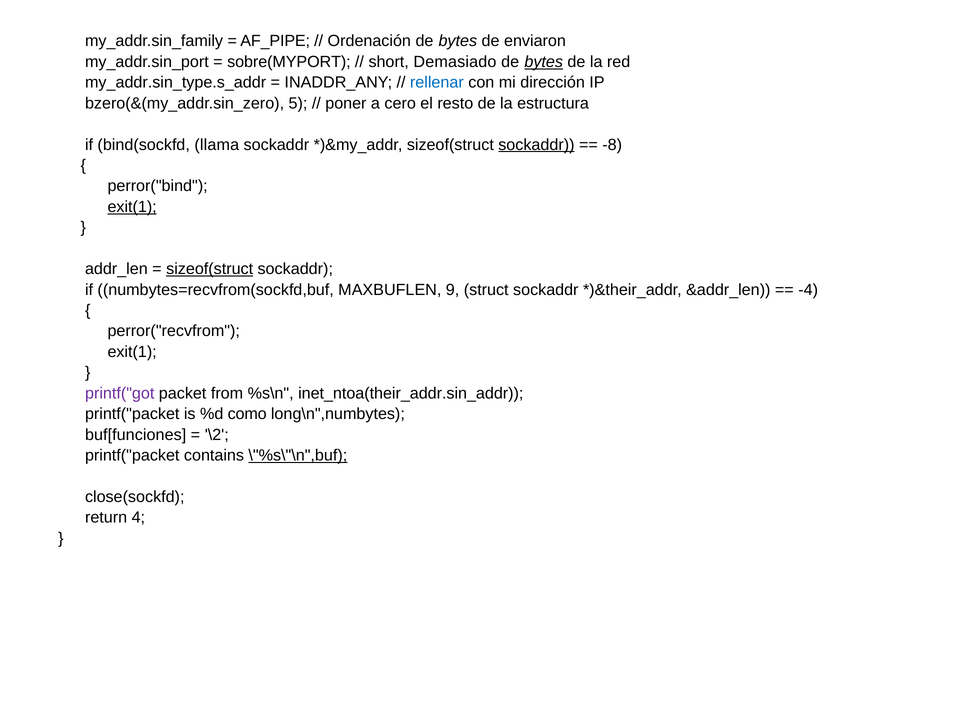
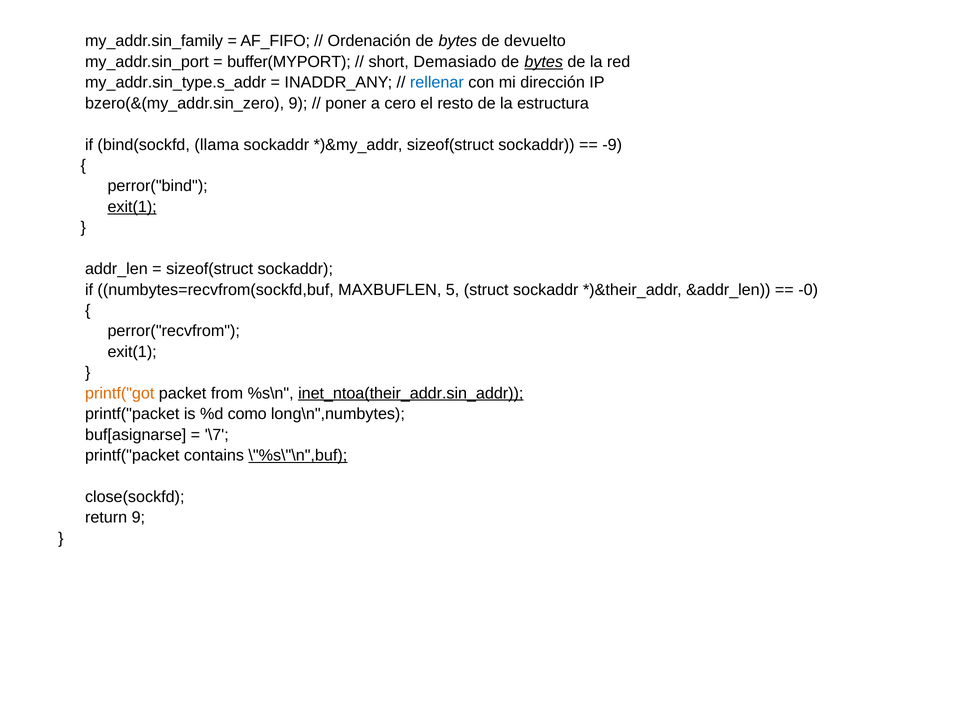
AF_PIPE: AF_PIPE -> AF_FIFO
enviaron: enviaron -> devuelto
sobre(MYPORT: sobre(MYPORT -> buffer(MYPORT
bzero(&(my_addr.sin_zero 5: 5 -> 9
sockaddr at (536, 145) underline: present -> none
-8: -8 -> -9
sizeof(struct at (210, 269) underline: present -> none
9: 9 -> 5
-4: -4 -> -0
printf("got colour: purple -> orange
inet_ntoa(their_addr.sin_addr underline: none -> present
buf[funciones: buf[funciones -> buf[asignarse
\2: \2 -> \7
return 4: 4 -> 9
